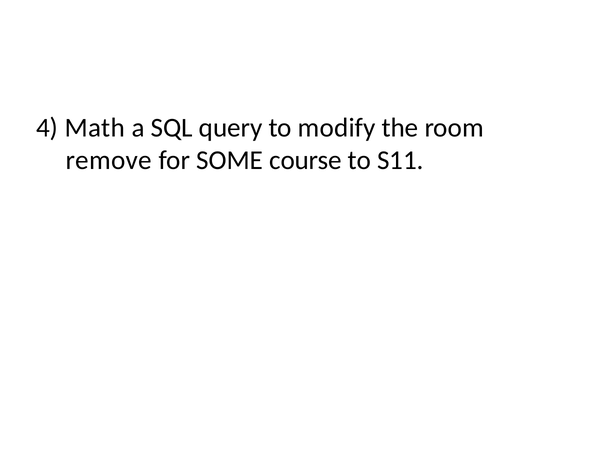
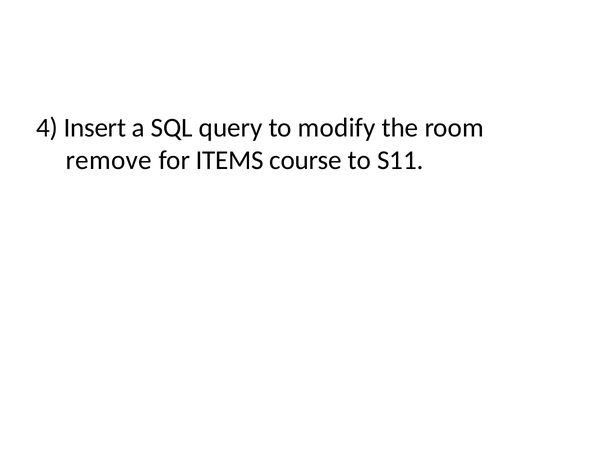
Math: Math -> Insert
SOME: SOME -> ITEMS
